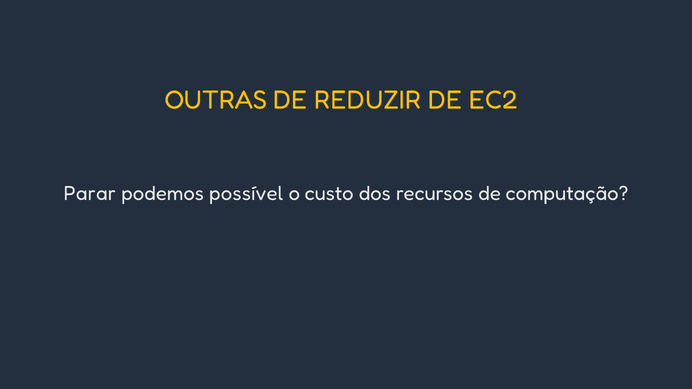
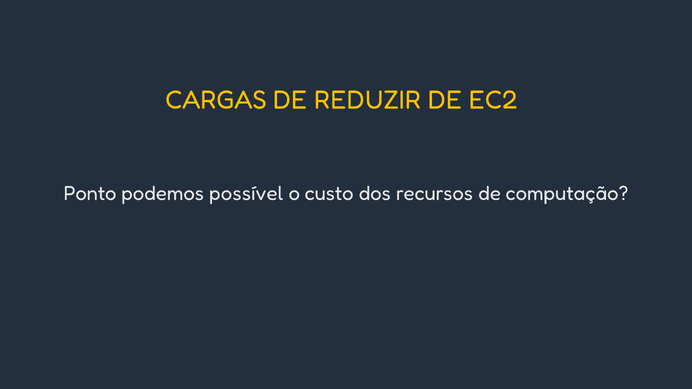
OUTRAS: OUTRAS -> CARGAS
Parar: Parar -> Ponto
